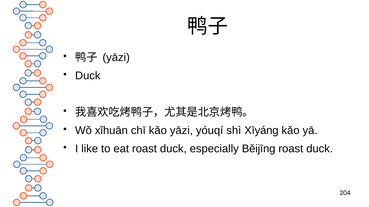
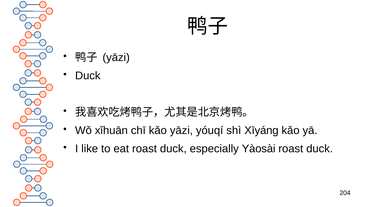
Běijīng: Běijīng -> Yàosài
